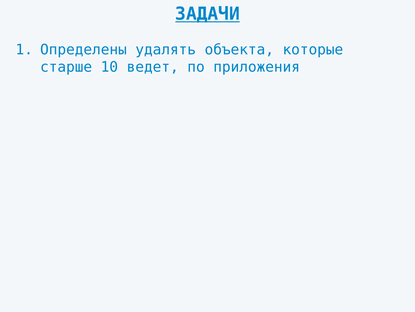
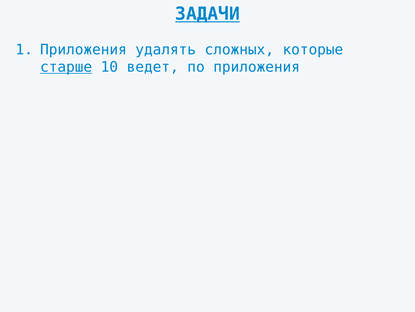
Определены at (83, 50): Определены -> Приложения
объекта: объекта -> сложных
старше underline: none -> present
